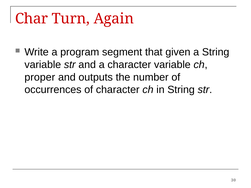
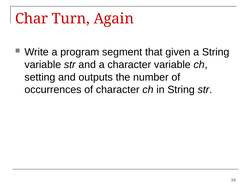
proper: proper -> setting
